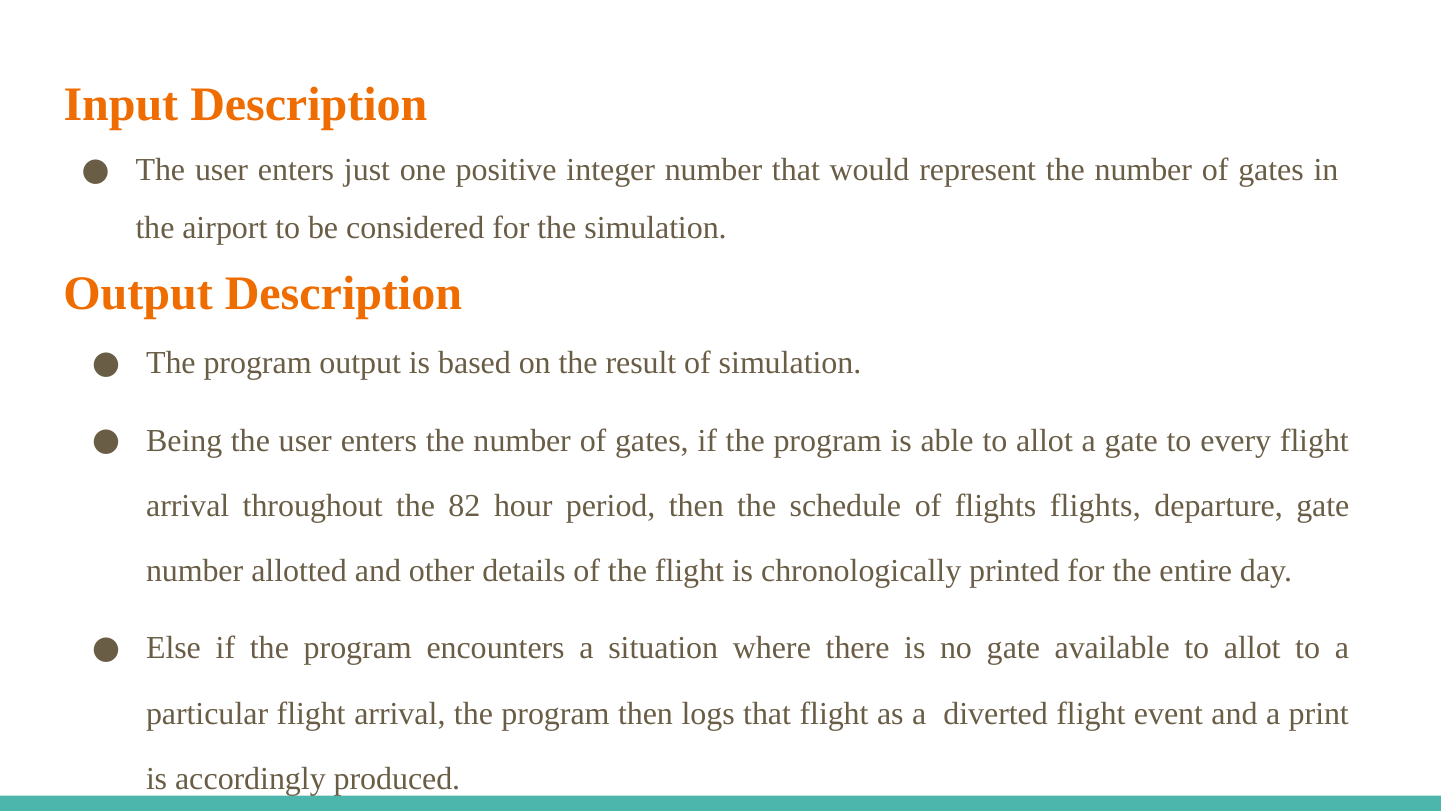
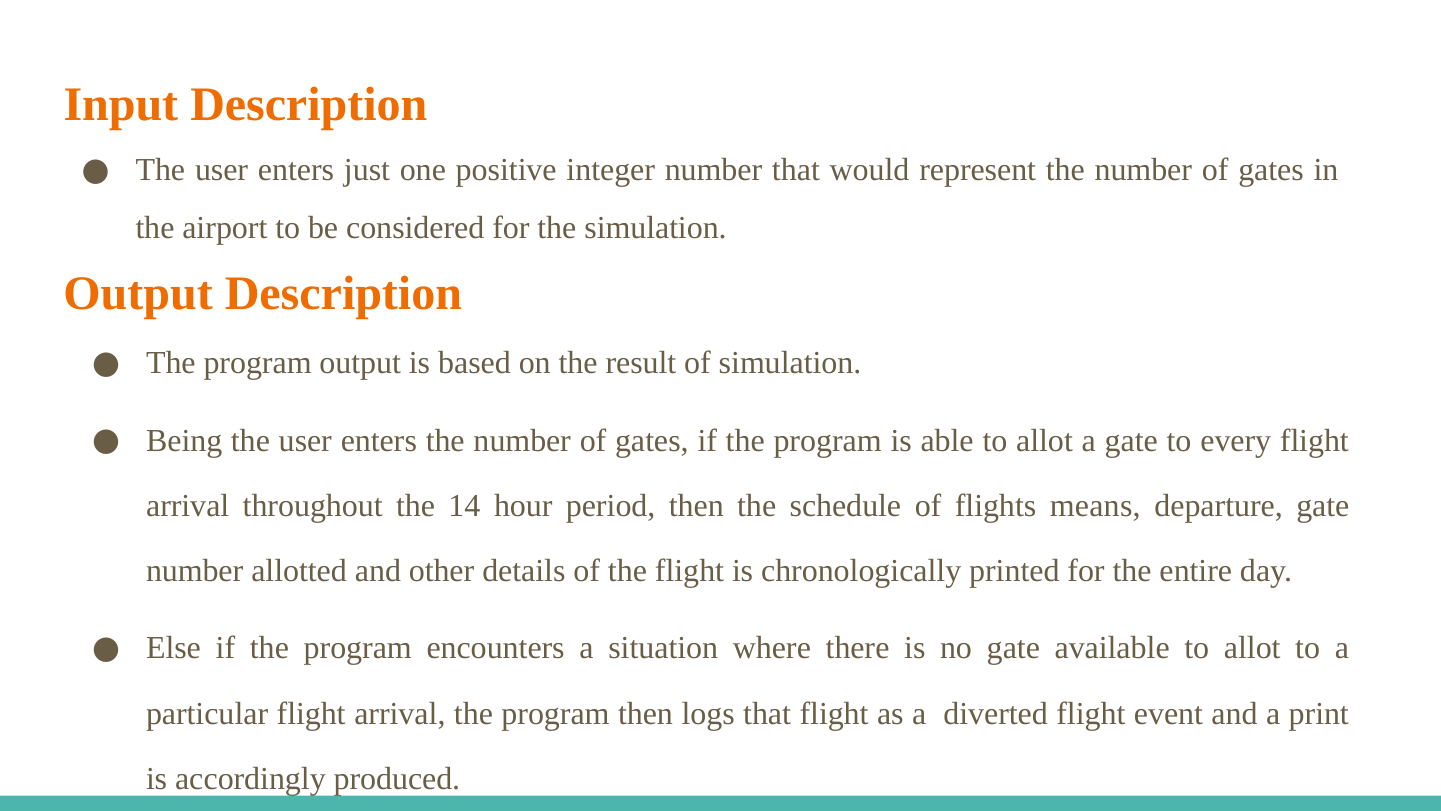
82: 82 -> 14
flights flights: flights -> means
